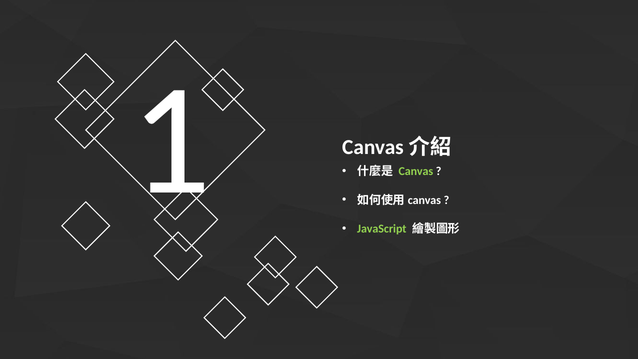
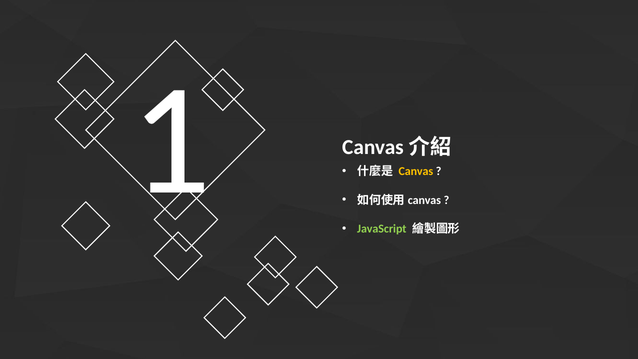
Canvas colour: light green -> yellow
